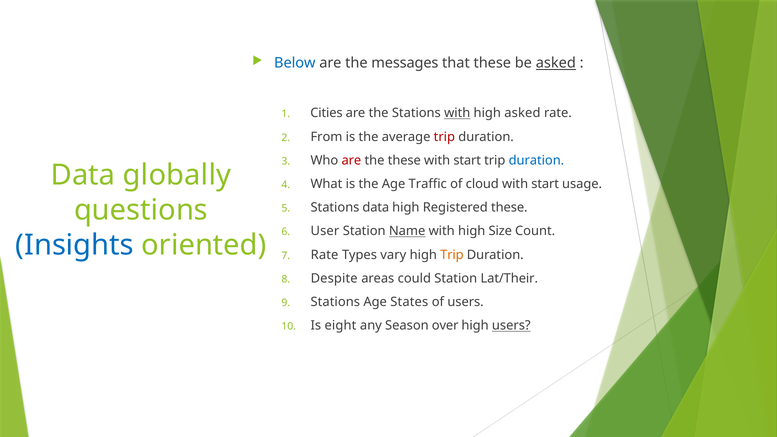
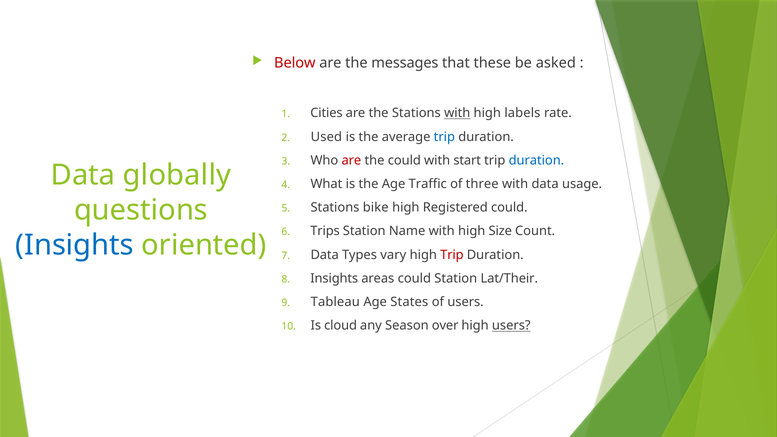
Below colour: blue -> red
asked at (556, 63) underline: present -> none
high asked: asked -> labels
From: From -> Used
trip at (444, 137) colour: red -> blue
the these: these -> could
cloud: cloud -> three
start at (545, 184): start -> data
Stations data: data -> bike
Registered these: these -> could
User: User -> Trips
Name underline: present -> none
Rate at (325, 255): Rate -> Data
Trip at (452, 255) colour: orange -> red
Despite at (334, 278): Despite -> Insights
Stations at (335, 302): Stations -> Tableau
eight: eight -> cloud
